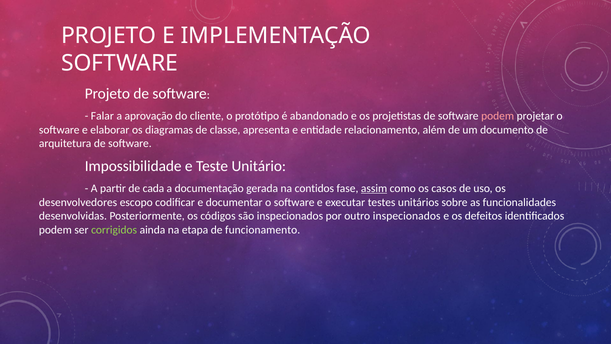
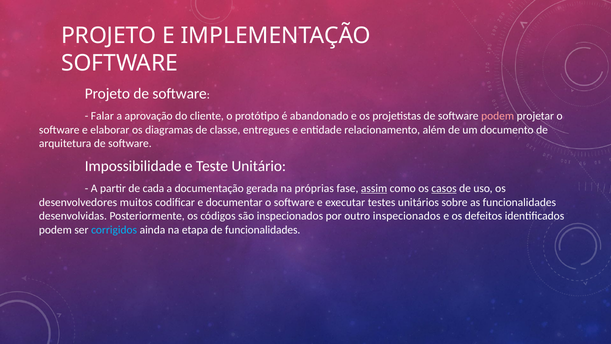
apresenta: apresenta -> entregues
contidos: contidos -> próprias
casos underline: none -> present
escopo: escopo -> muitos
corrigidos colour: light green -> light blue
de funcionamento: funcionamento -> funcionalidades
